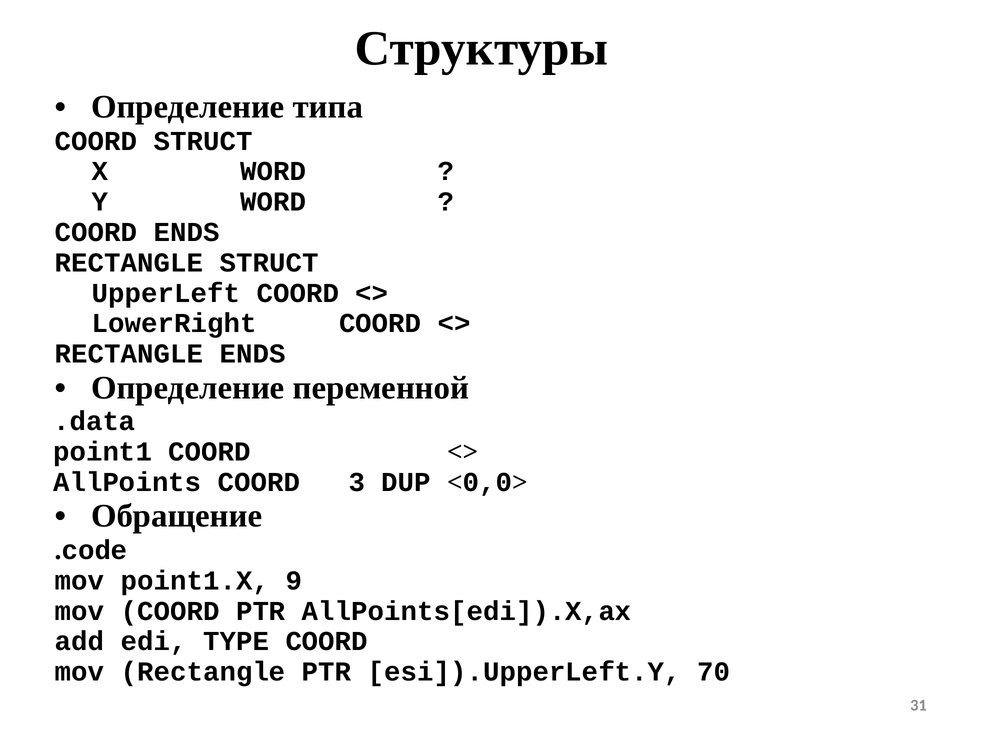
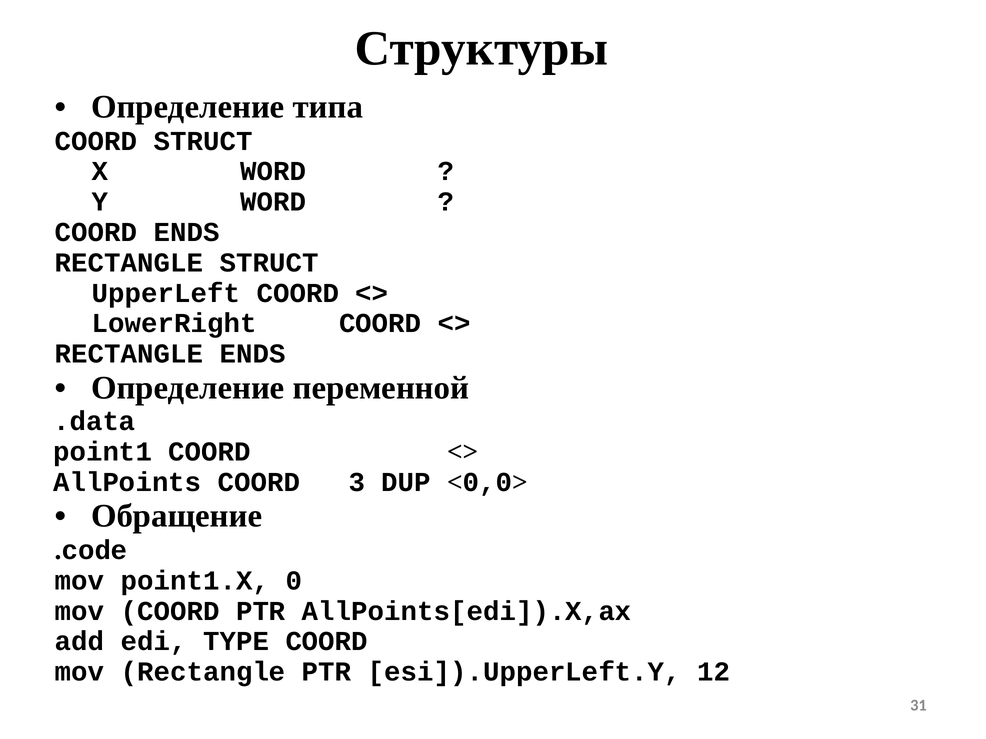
9: 9 -> 0
70: 70 -> 12
